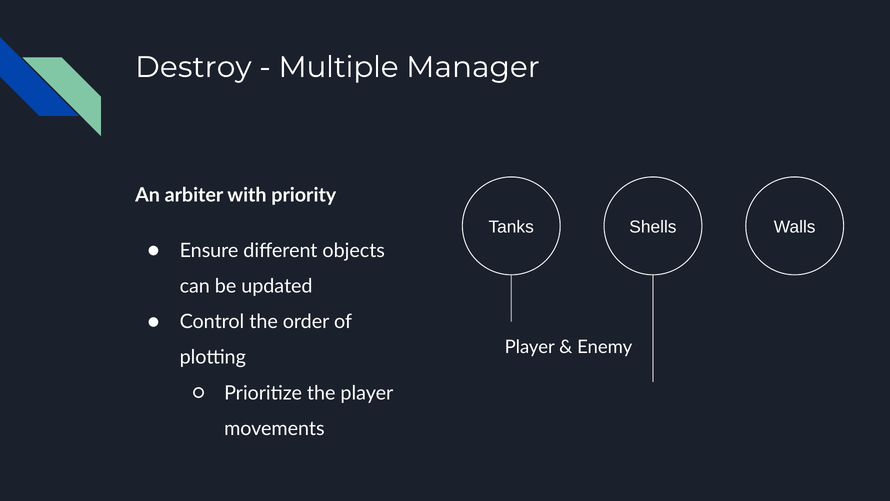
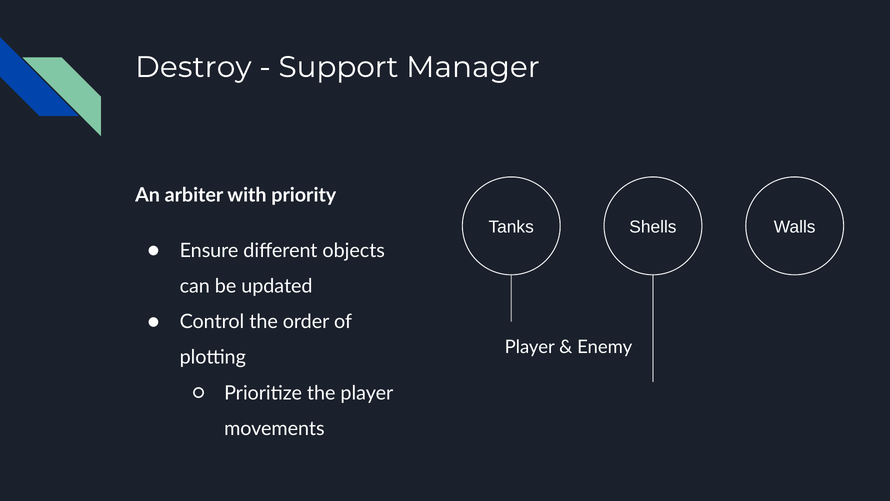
Multiple: Multiple -> Support
